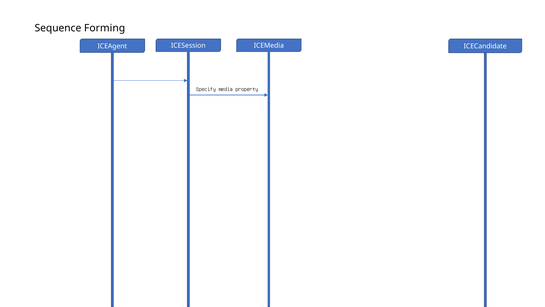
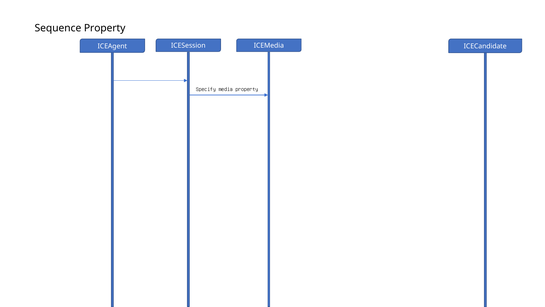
Sequence Forming: Forming -> Property
